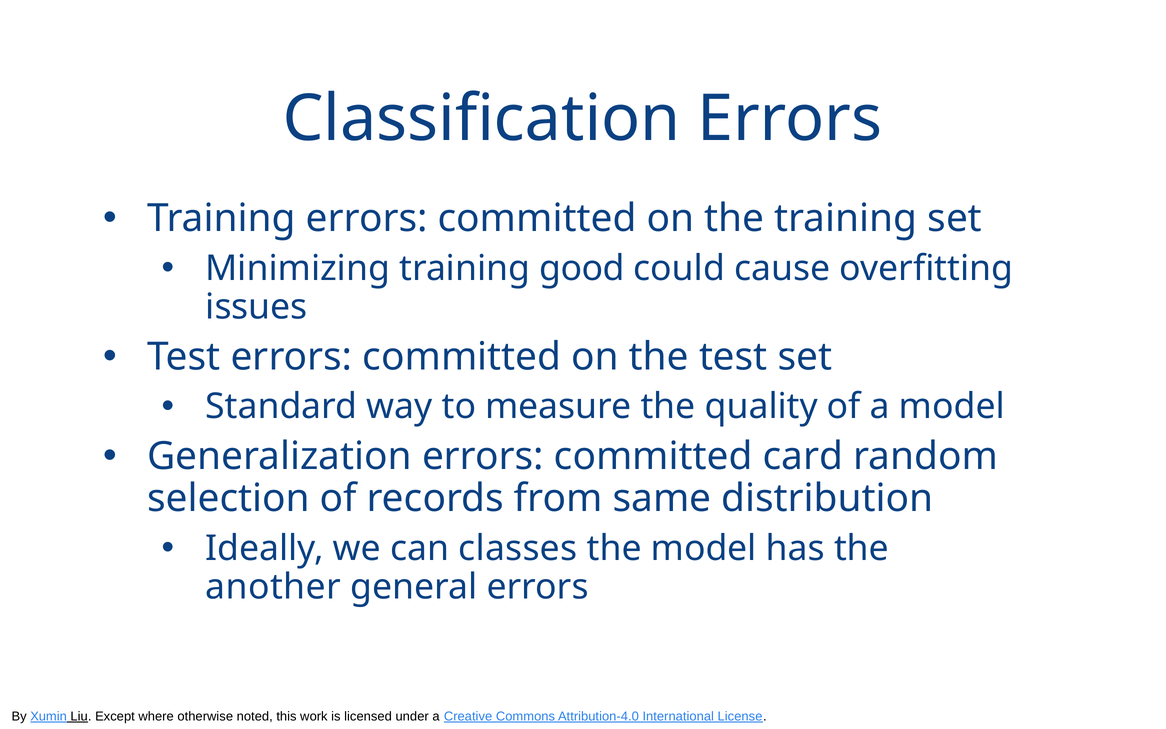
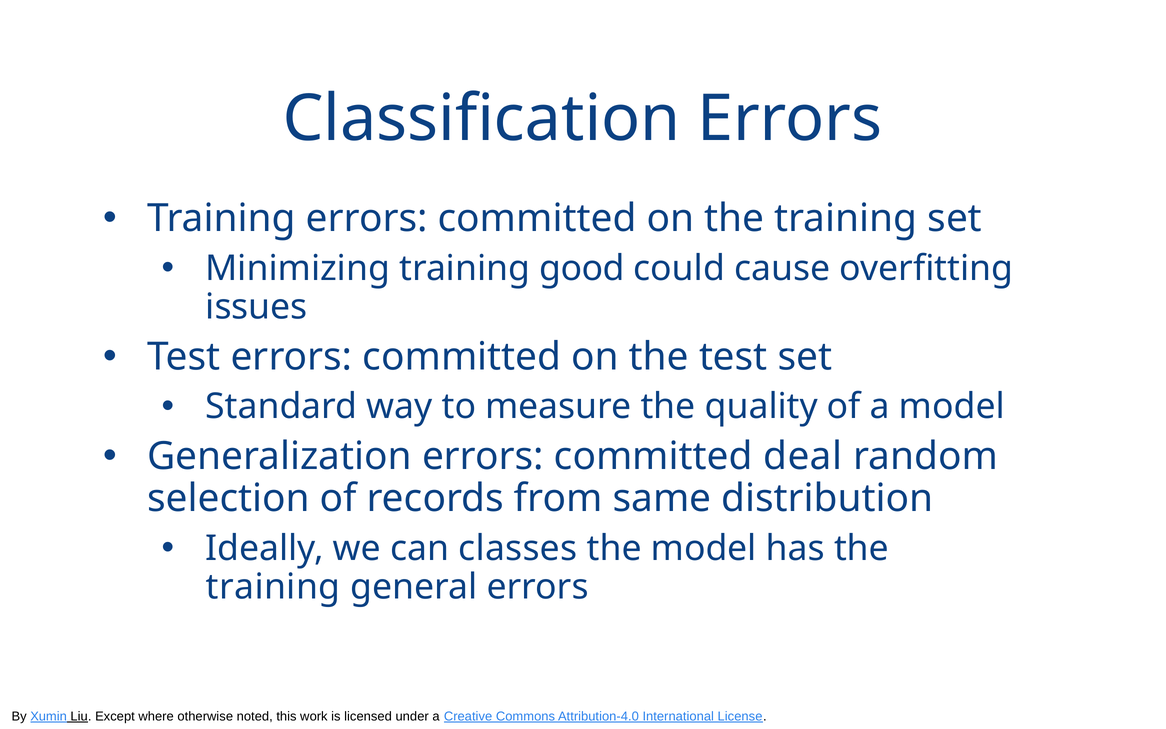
card: card -> deal
another at (273, 587): another -> training
